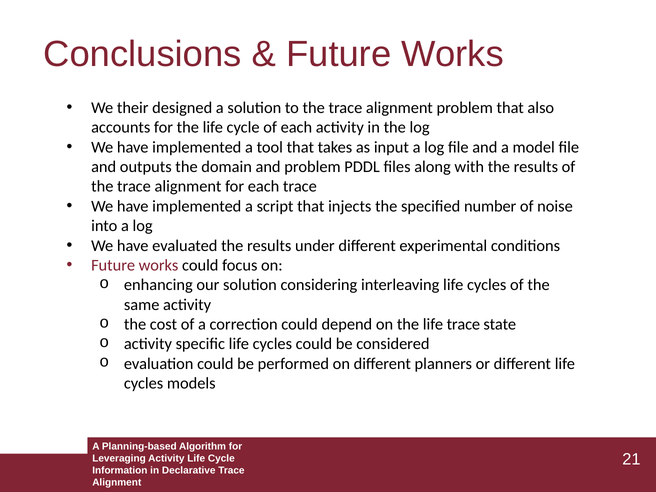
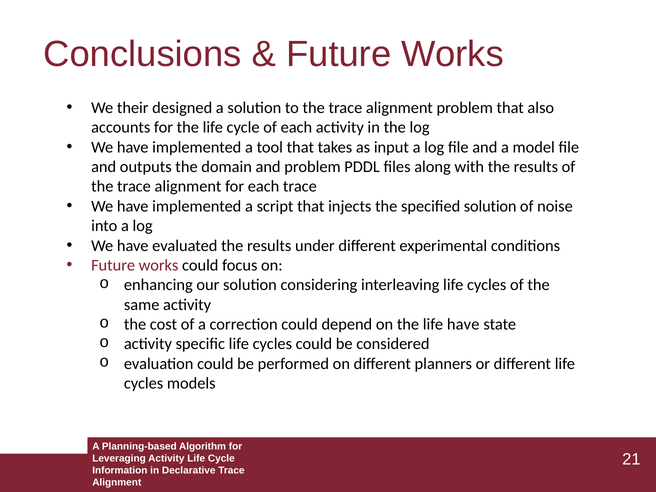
specified number: number -> solution
life trace: trace -> have
